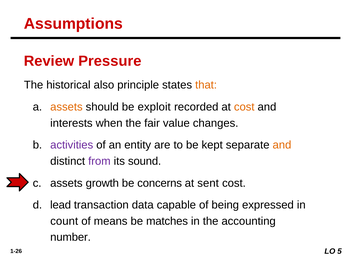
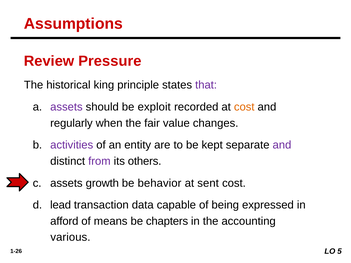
also: also -> king
that colour: orange -> purple
assets at (66, 107) colour: orange -> purple
interests: interests -> regularly
and at (282, 145) colour: orange -> purple
sound: sound -> others
concerns: concerns -> behavior
count: count -> afford
matches: matches -> chapters
number: number -> various
